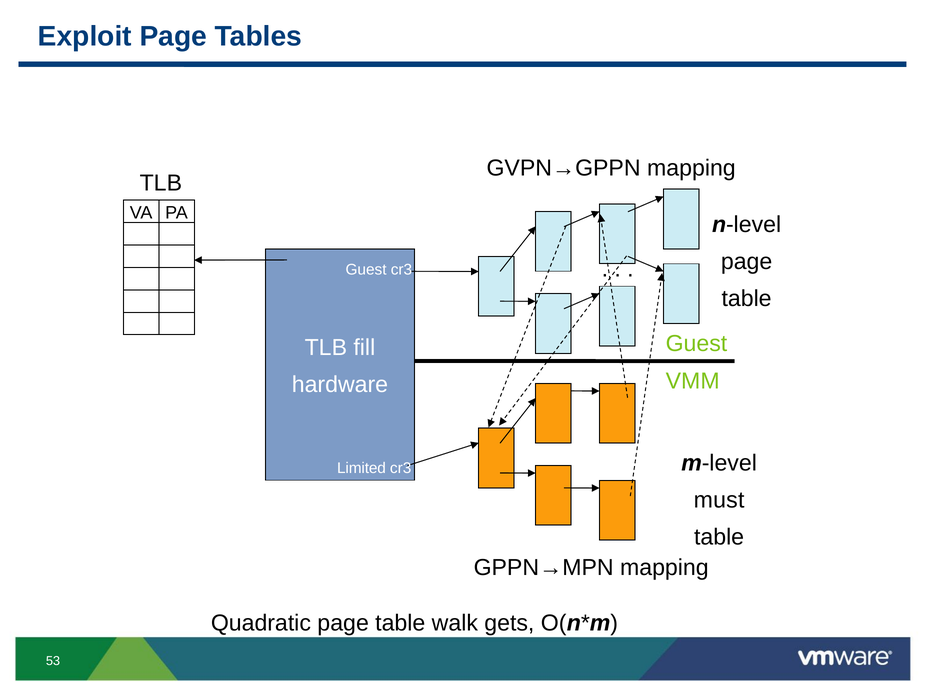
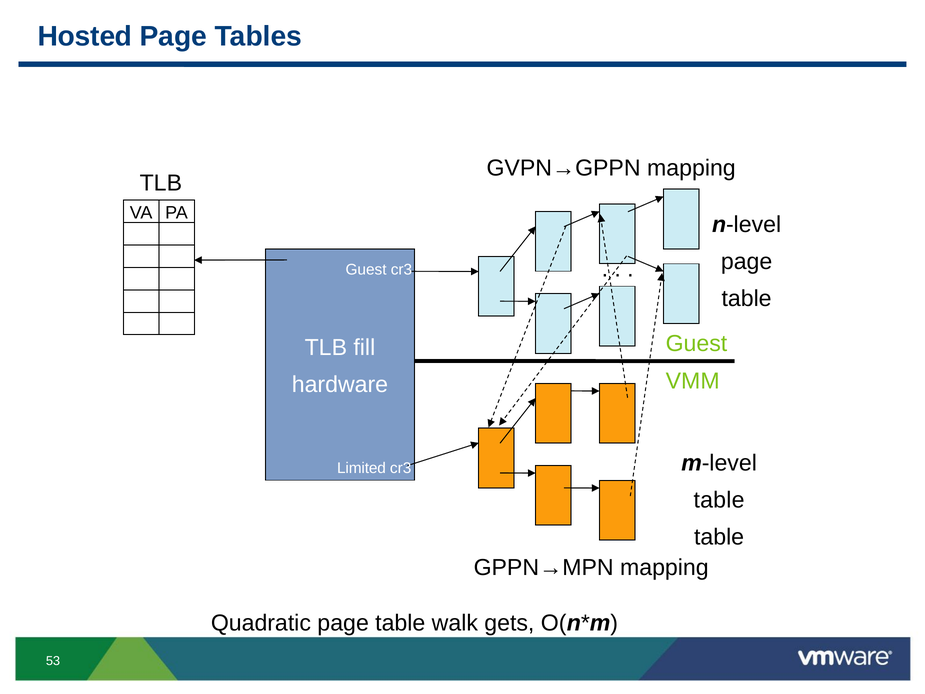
Exploit: Exploit -> Hosted
must at (719, 500): must -> table
